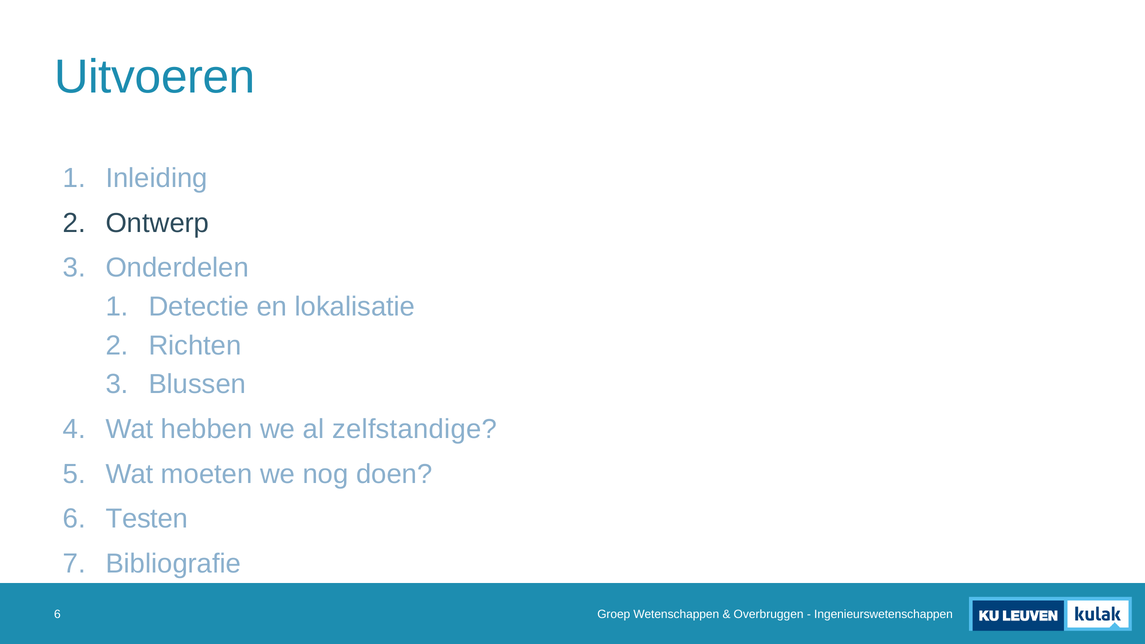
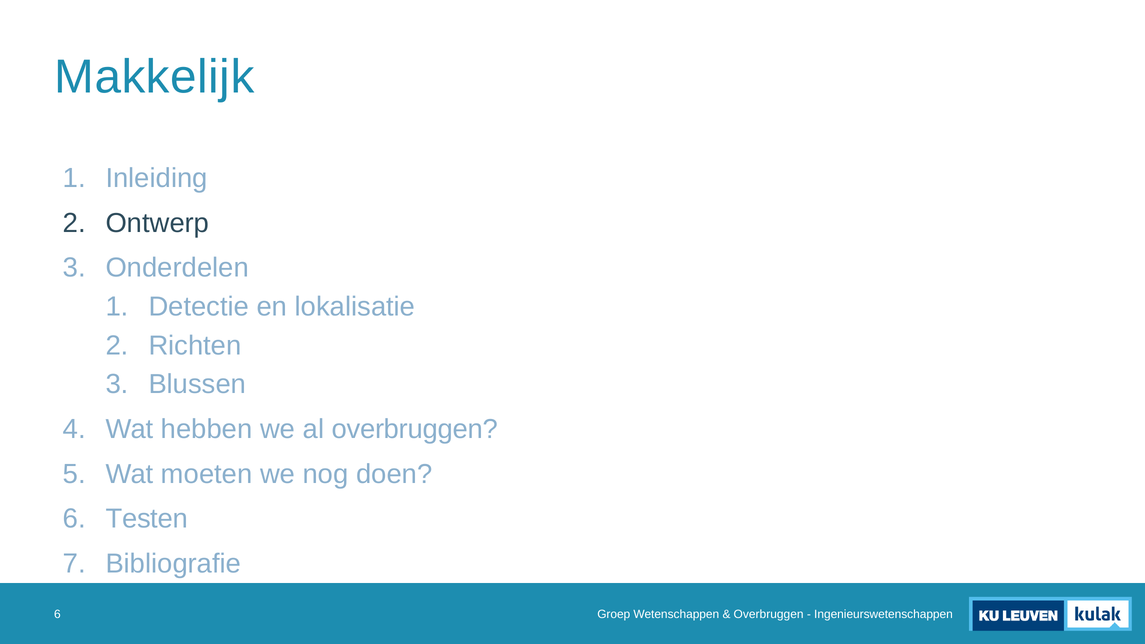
Uitvoeren: Uitvoeren -> Makkelijk
al zelfstandige: zelfstandige -> overbruggen
